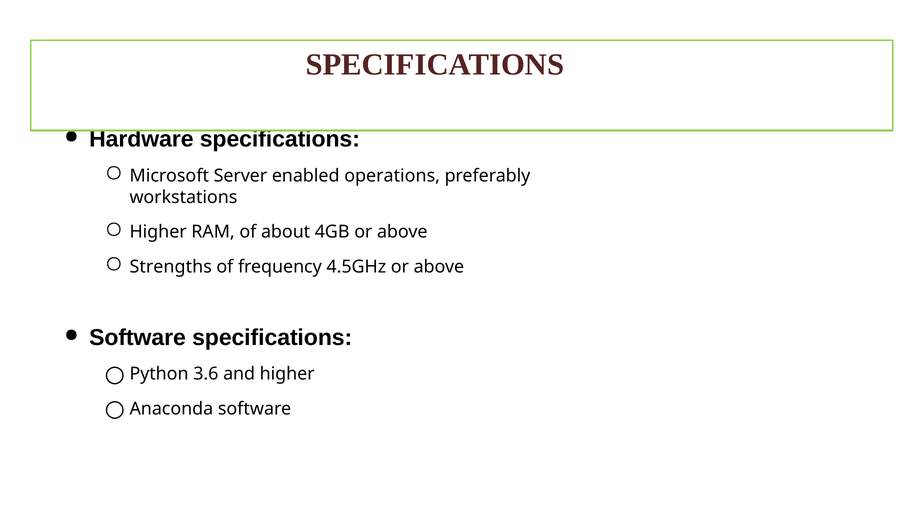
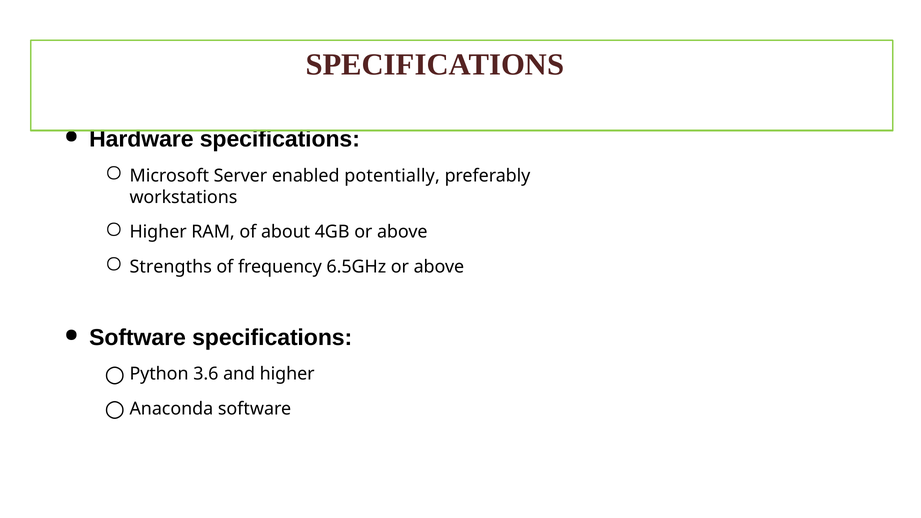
operations: operations -> potentially
4.5GHz: 4.5GHz -> 6.5GHz
